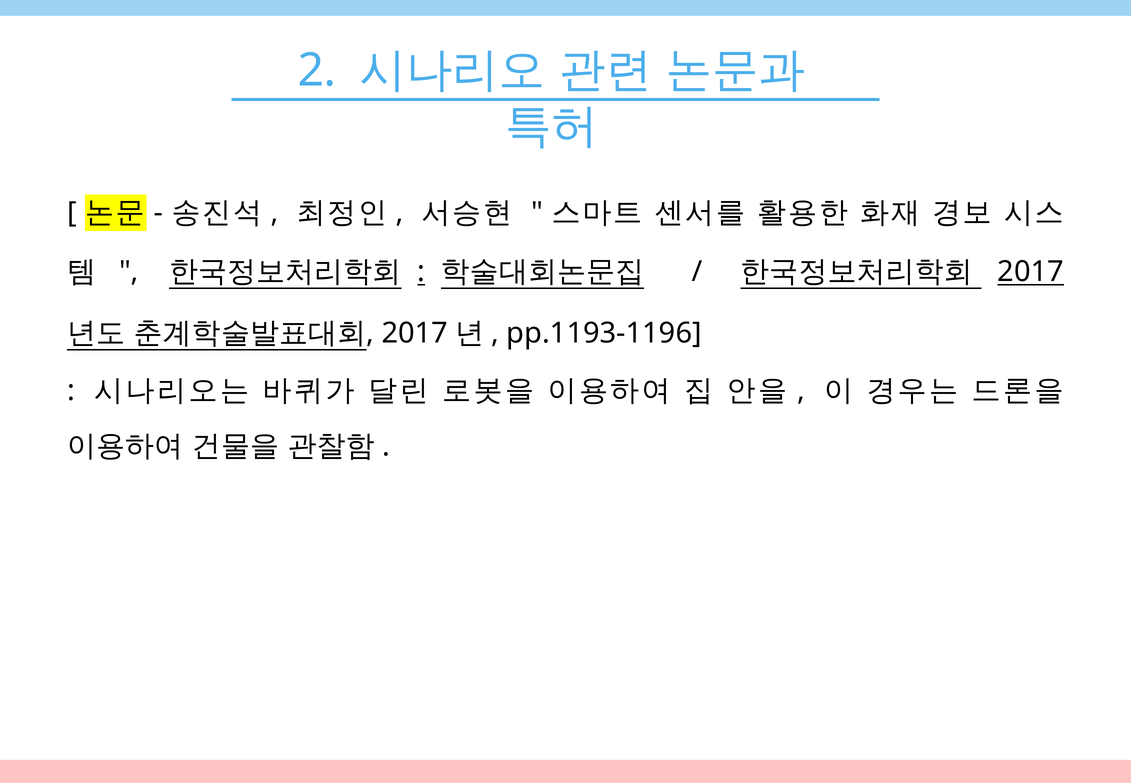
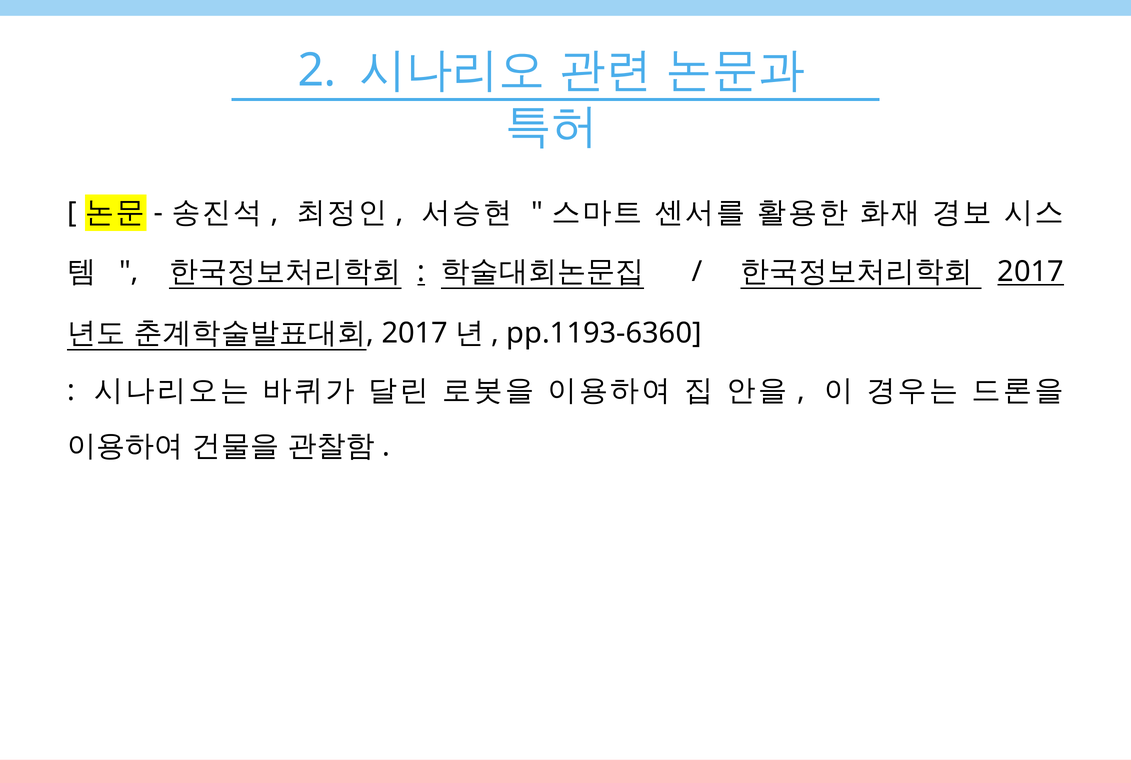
pp.1193-1196: pp.1193-1196 -> pp.1193-6360
